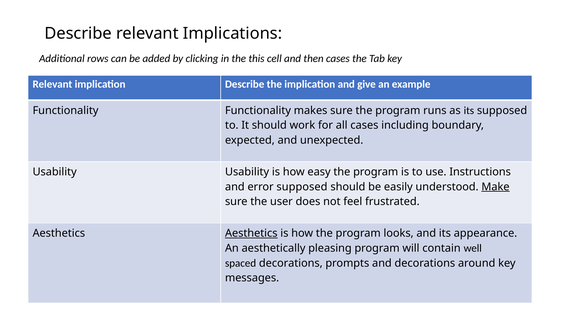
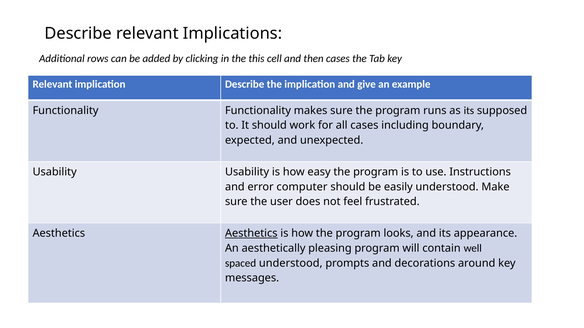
error supposed: supposed -> computer
Make underline: present -> none
spaced decorations: decorations -> understood
